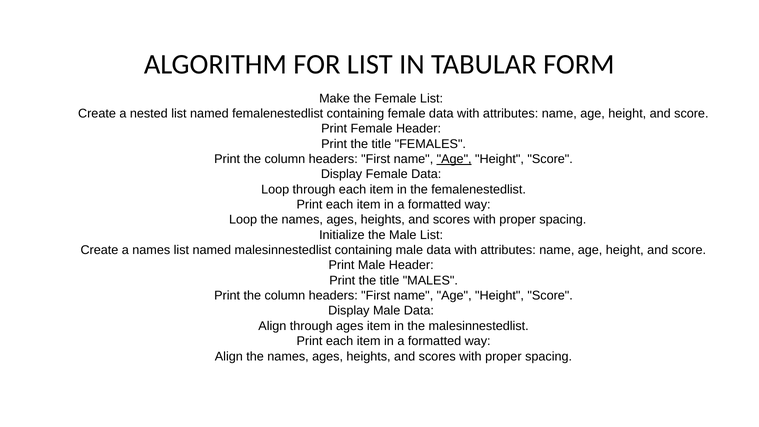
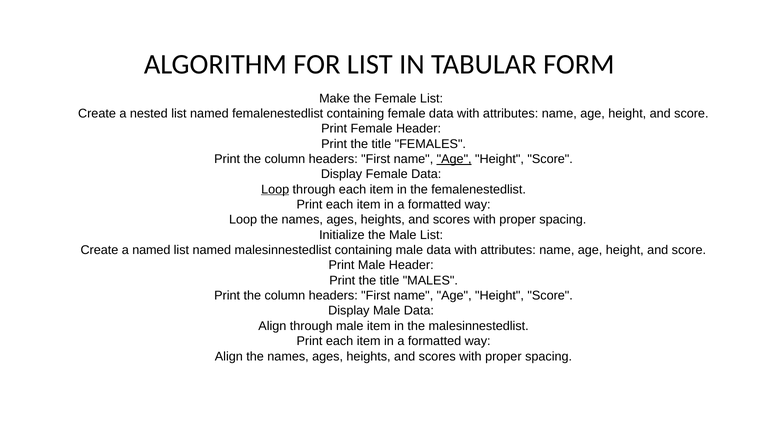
Loop at (275, 189) underline: none -> present
a names: names -> named
through ages: ages -> male
